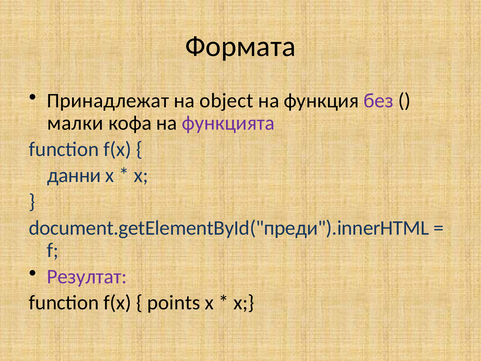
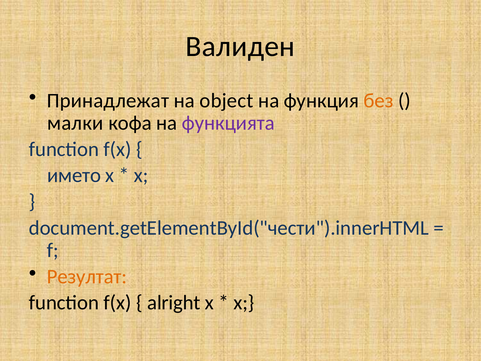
Формата: Формата -> Валиден
без colour: purple -> orange
данни: данни -> името
document.getElementById("преди").innerHTML: document.getElementById("преди").innerHTML -> document.getElementById("чести").innerHTML
Резултат colour: purple -> orange
points: points -> alright
